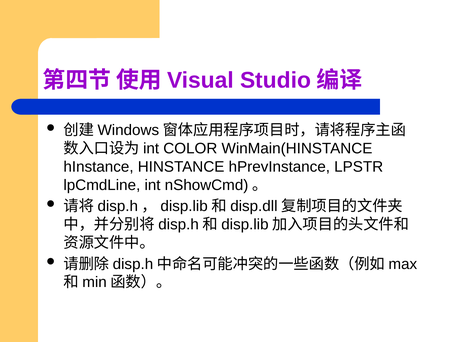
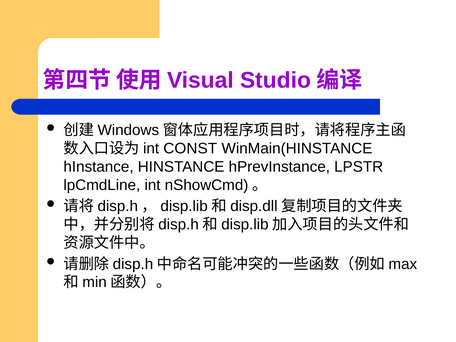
COLOR: COLOR -> CONST
